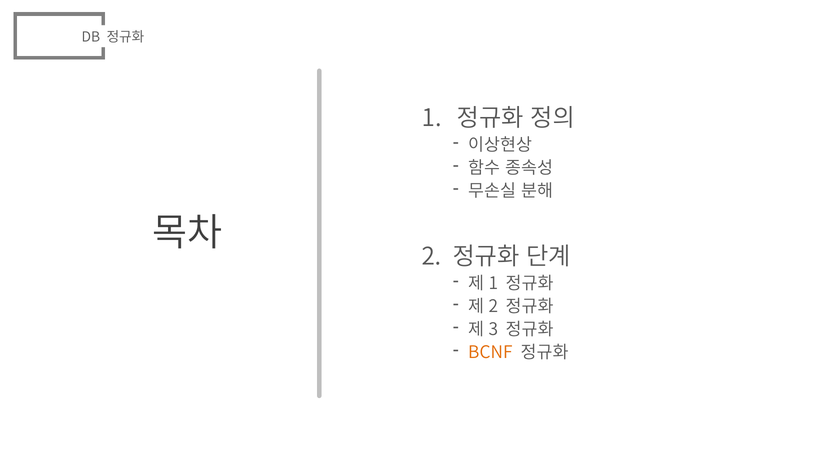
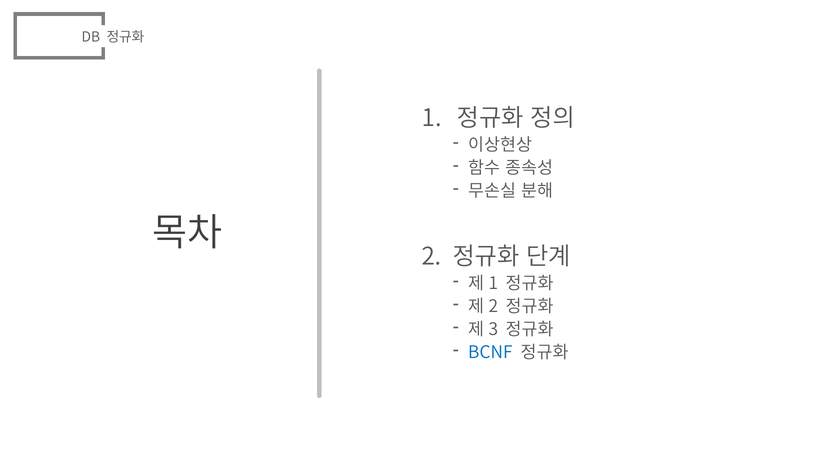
BCNF colour: orange -> blue
